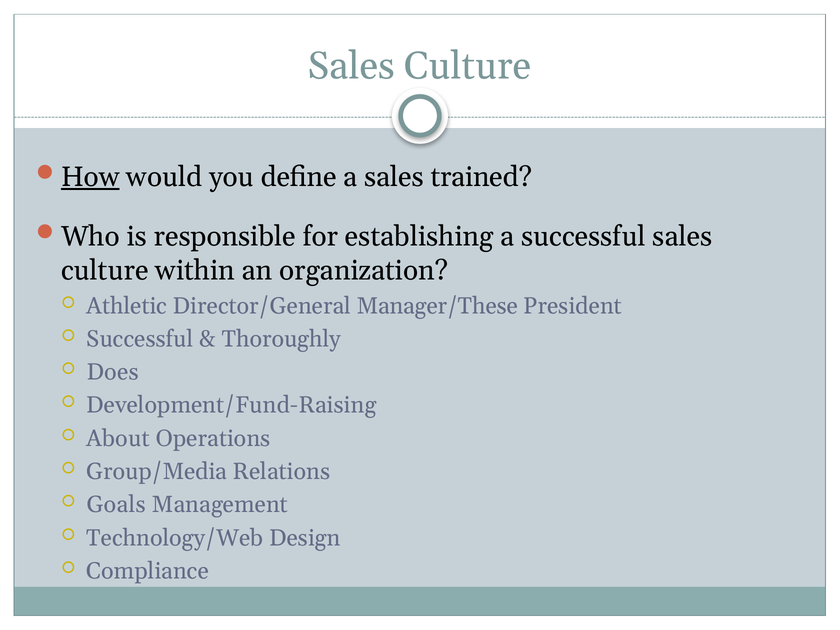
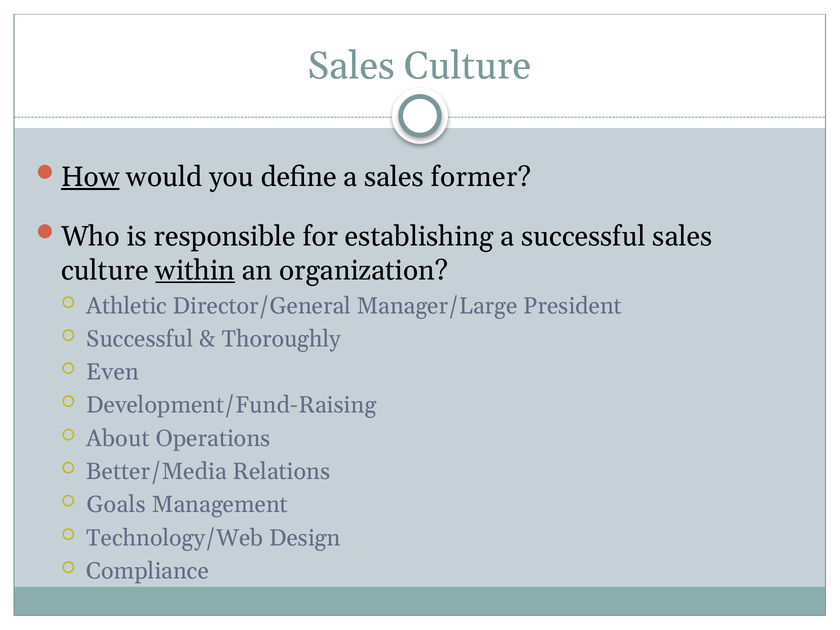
trained: trained -> former
within underline: none -> present
Manager/These: Manager/These -> Manager/Large
Does: Does -> Even
Group/Media: Group/Media -> Better/Media
